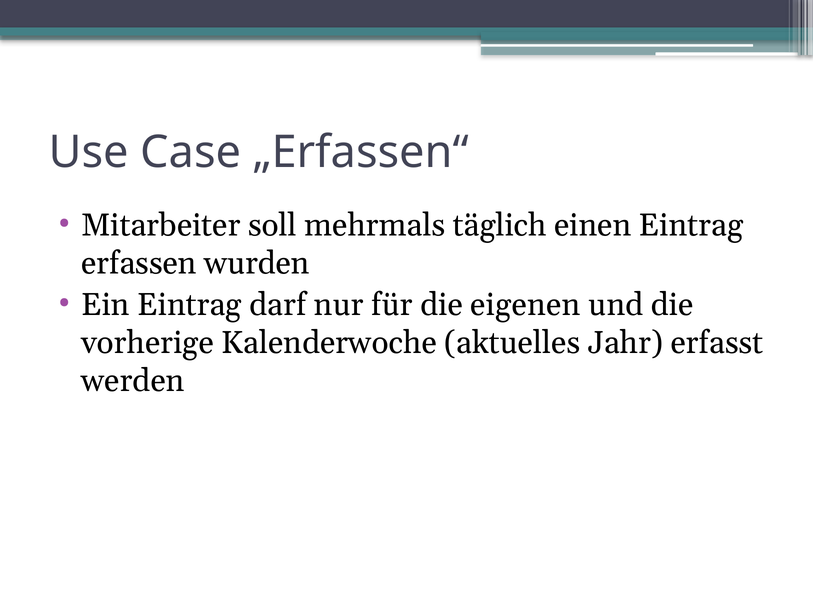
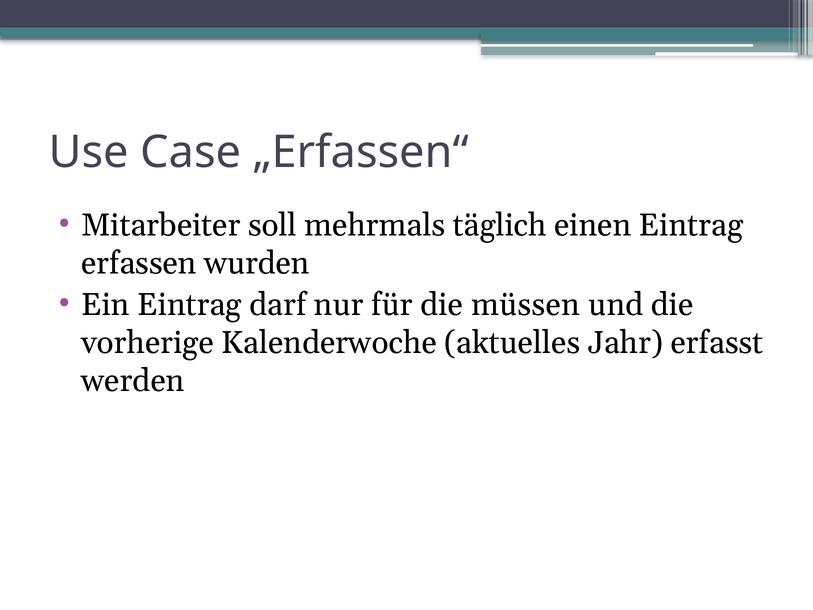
eigenen: eigenen -> müssen
